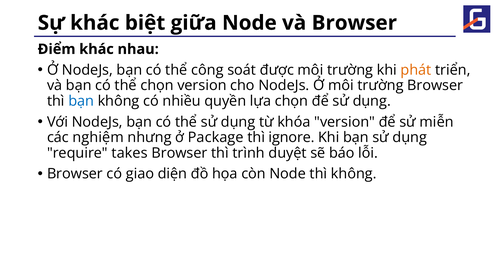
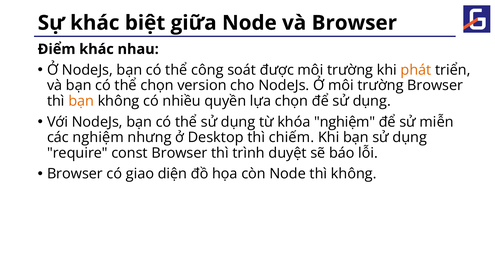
bạn at (81, 101) colour: blue -> orange
khóa version: version -> nghiệm
Package: Package -> Desktop
ignore: ignore -> chiếm
takes: takes -> const
